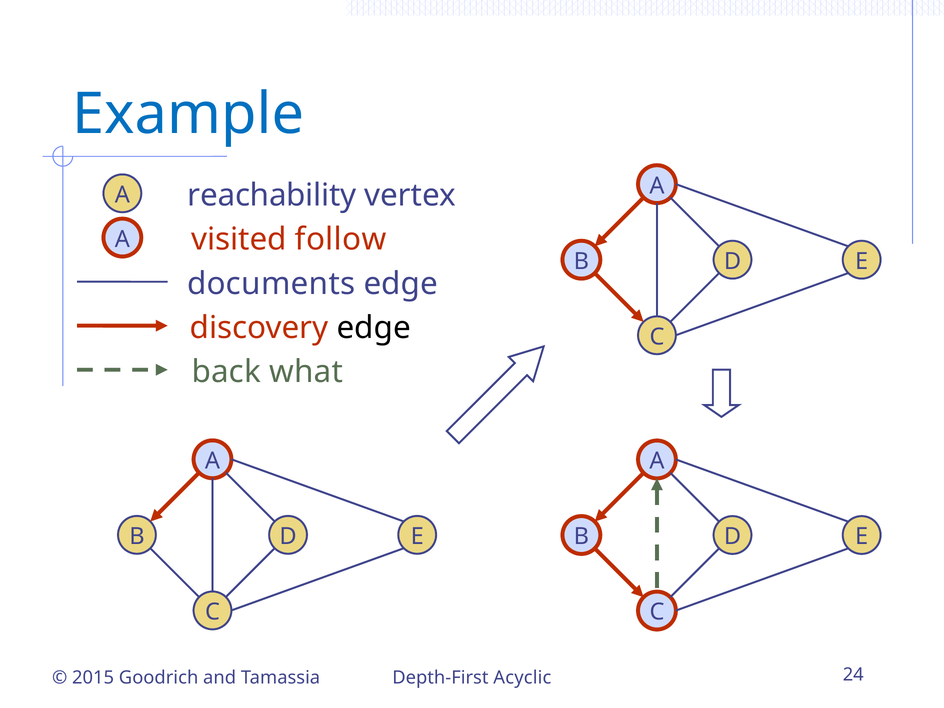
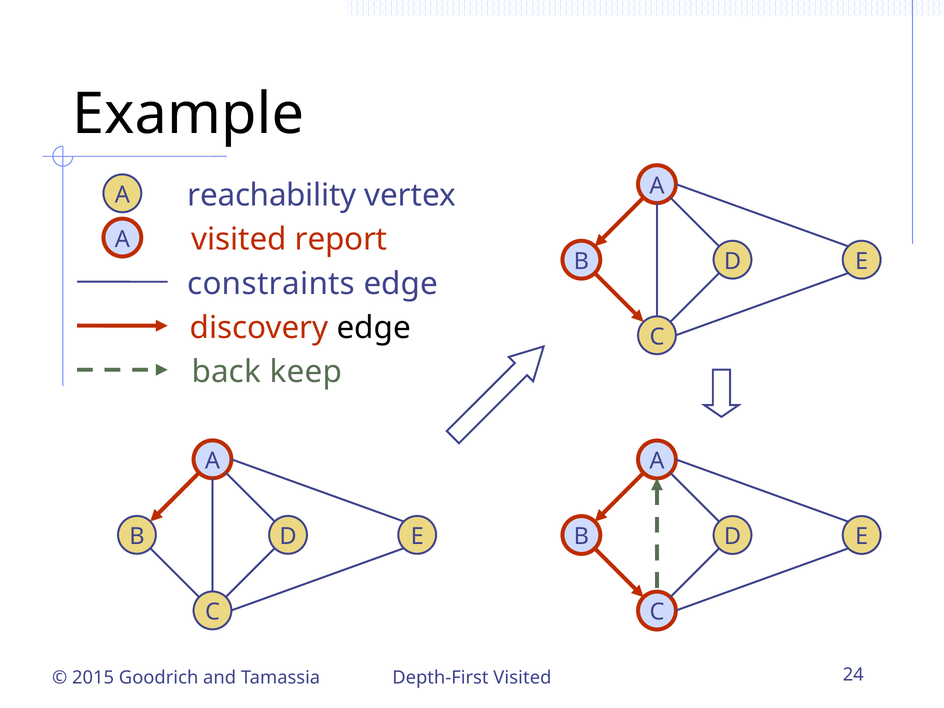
Example colour: blue -> black
follow: follow -> report
documents: documents -> constraints
what: what -> keep
Depth-First Acyclic: Acyclic -> Visited
